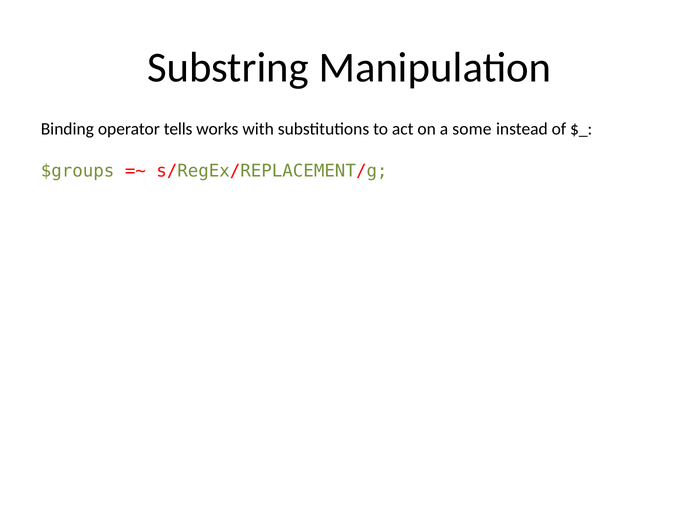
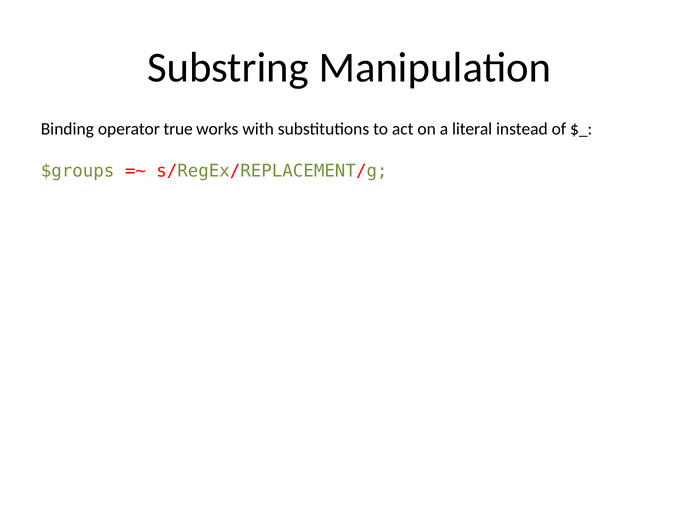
tells: tells -> true
some: some -> literal
